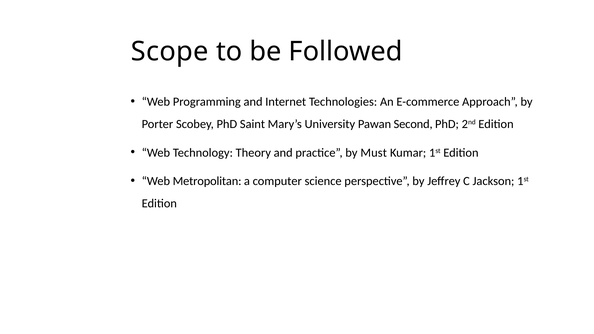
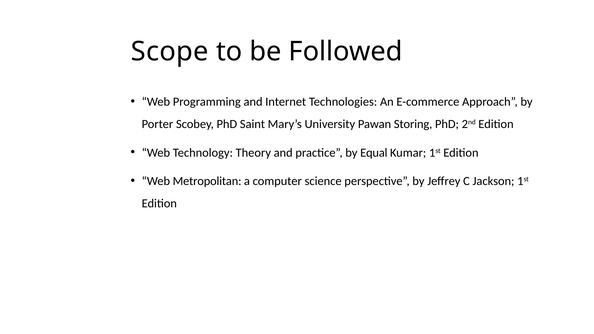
Second: Second -> Storing
Must: Must -> Equal
